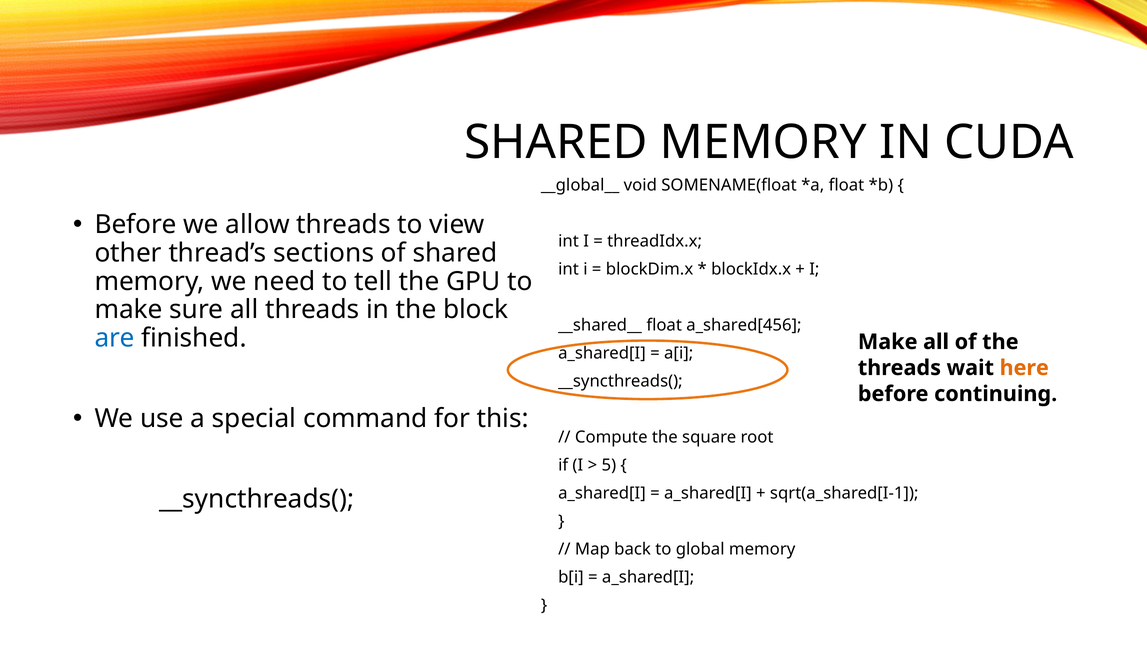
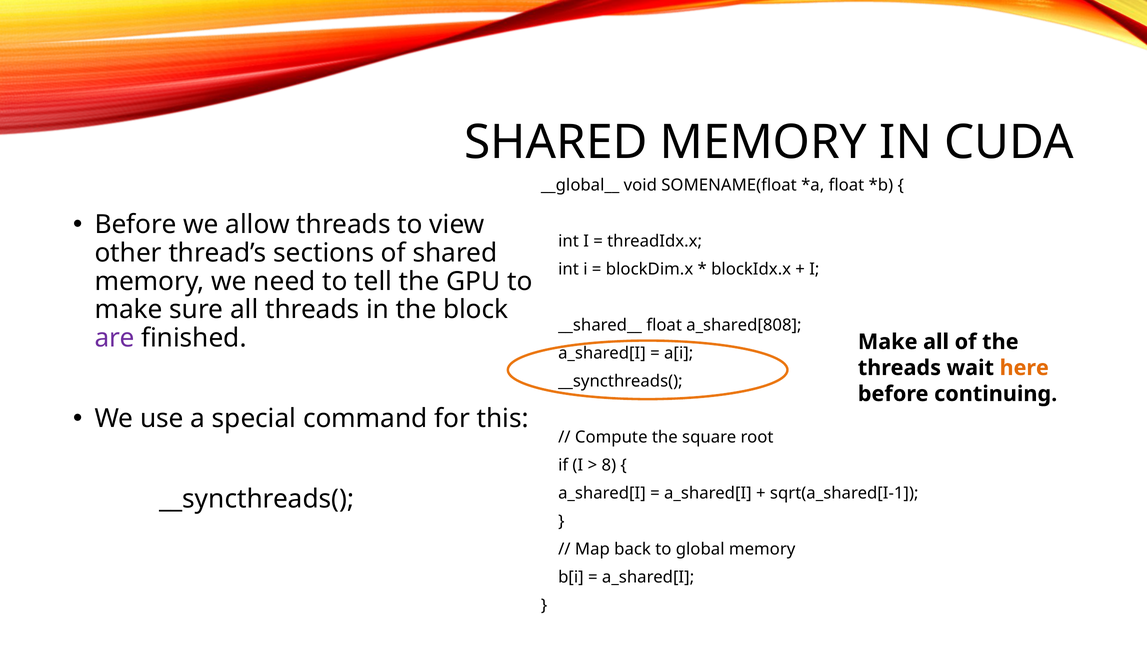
a_shared[456: a_shared[456 -> a_shared[808
are colour: blue -> purple
5: 5 -> 8
